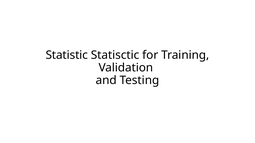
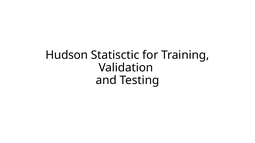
Statistic: Statistic -> Hudson
